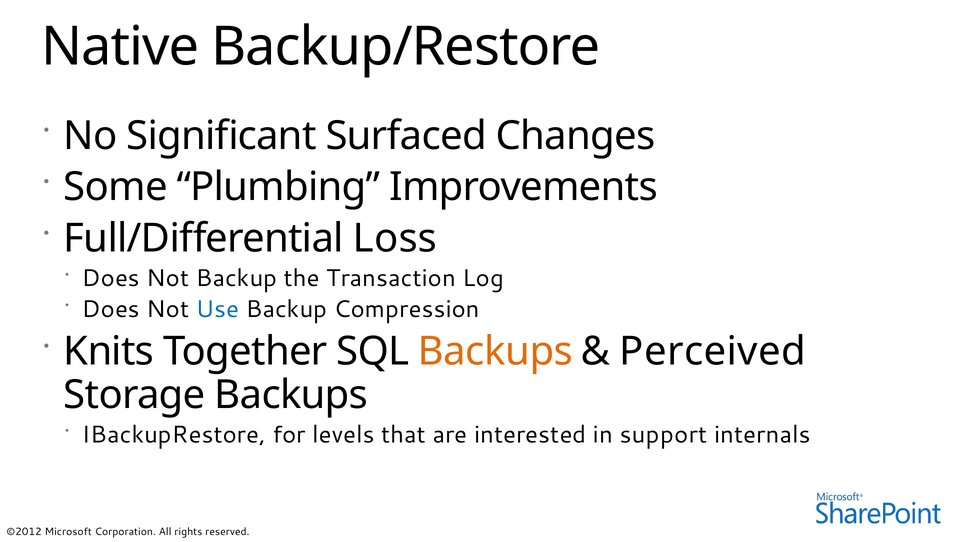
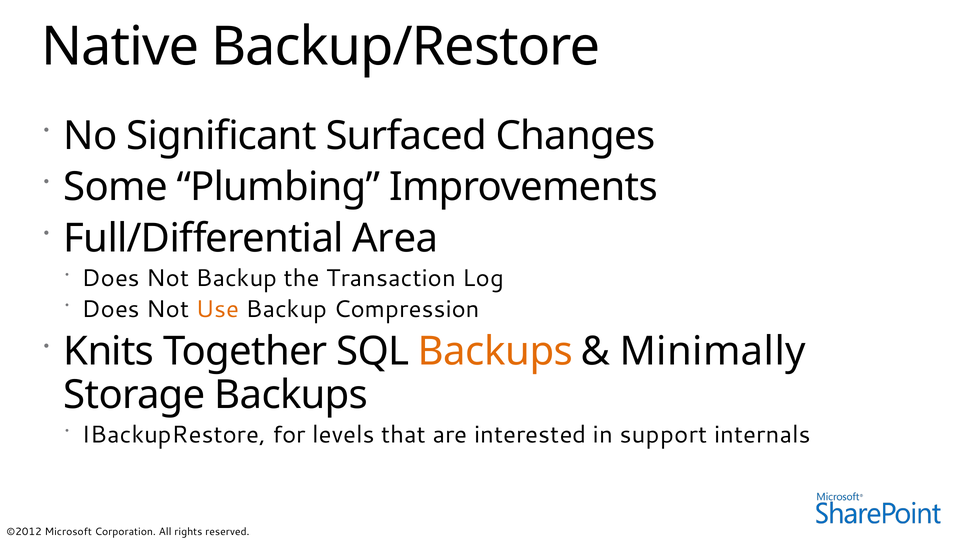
Loss: Loss -> Area
Use colour: blue -> orange
Perceived: Perceived -> Minimally
